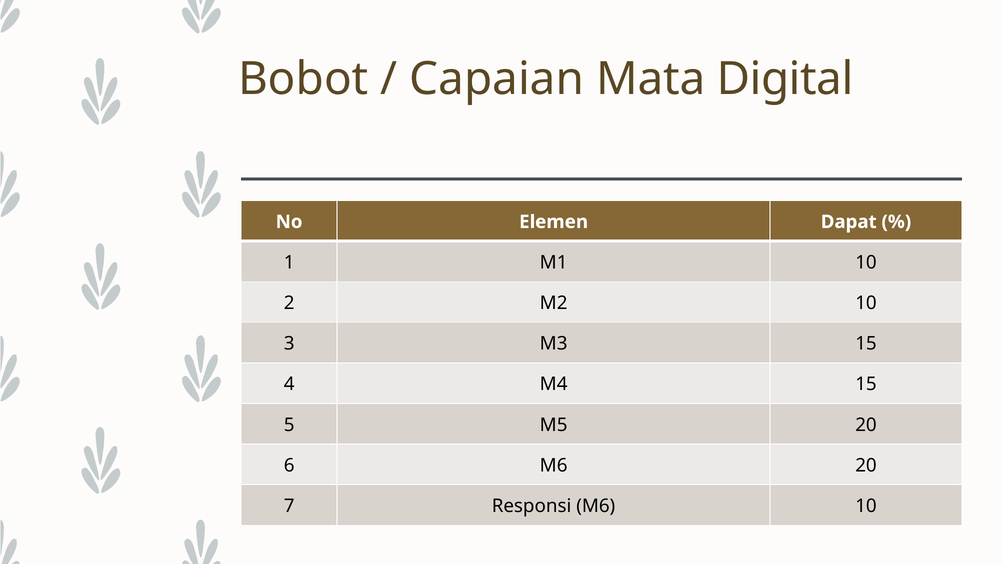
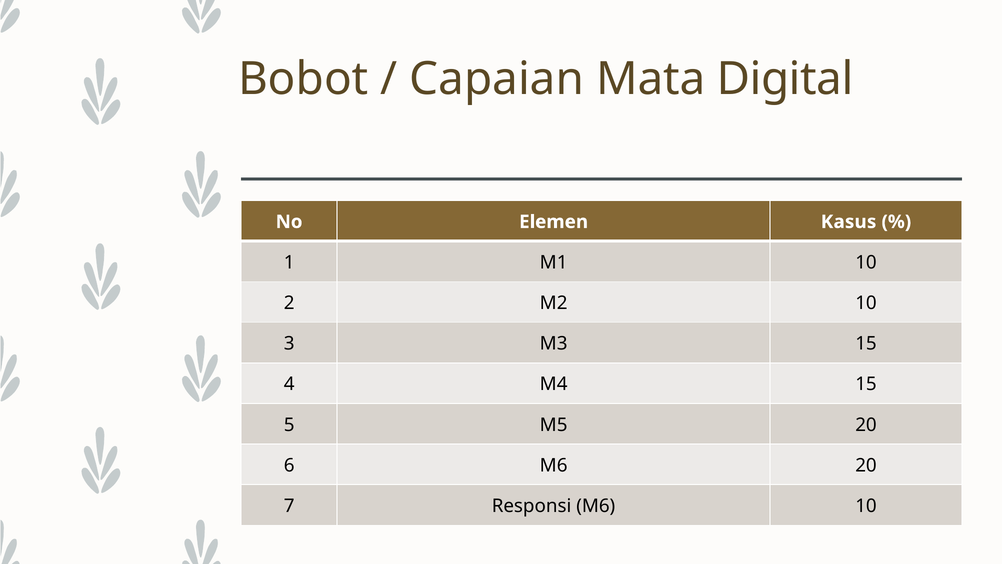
Dapat: Dapat -> Kasus
